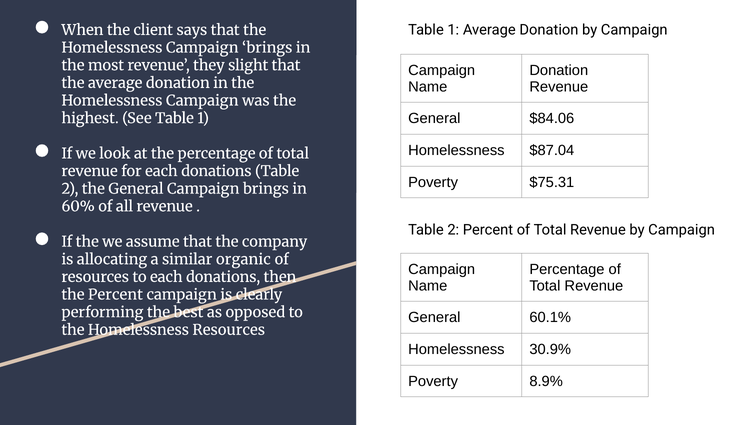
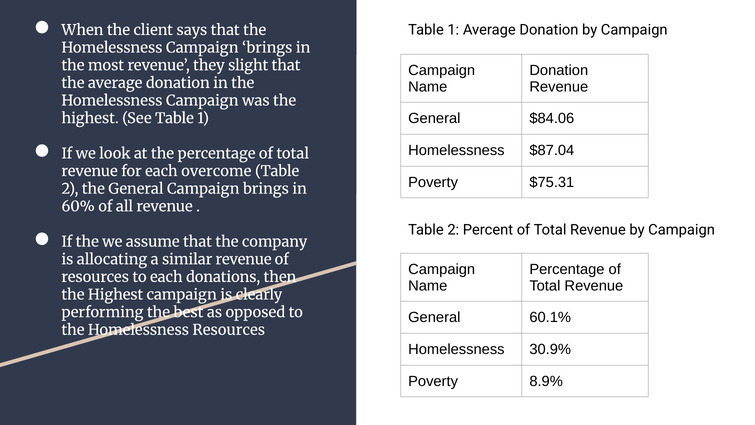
for each donations: donations -> overcome
similar organic: organic -> revenue
Percent at (115, 295): Percent -> Highest
